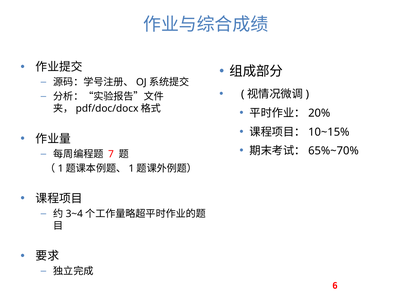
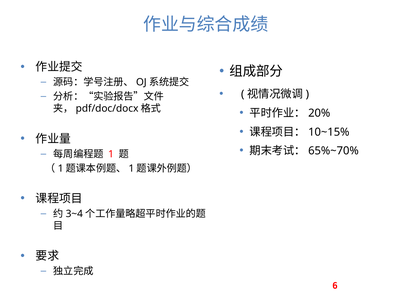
7: 7 -> 1
